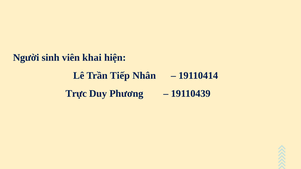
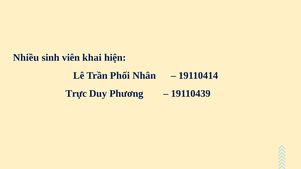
Người: Người -> Nhiều
Tiếp: Tiếp -> Phối
